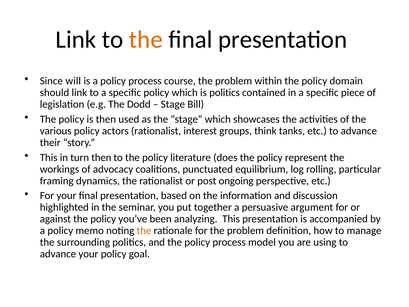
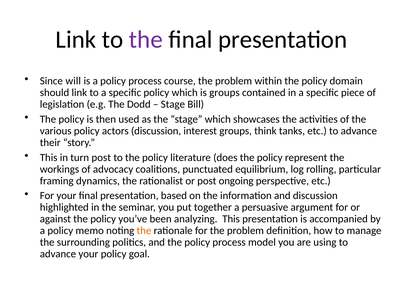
the at (146, 40) colour: orange -> purple
is politics: politics -> groups
actors rationalist: rationalist -> discussion
turn then: then -> post
